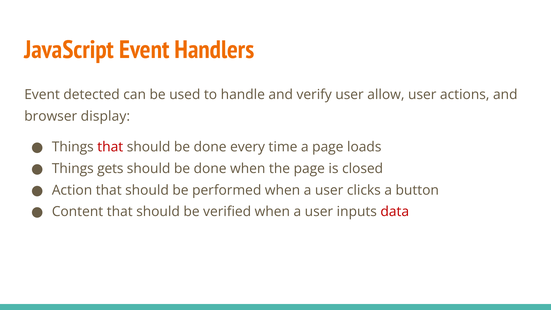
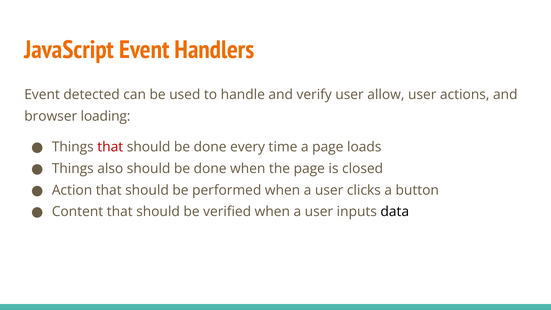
display: display -> loading
gets: gets -> also
data colour: red -> black
